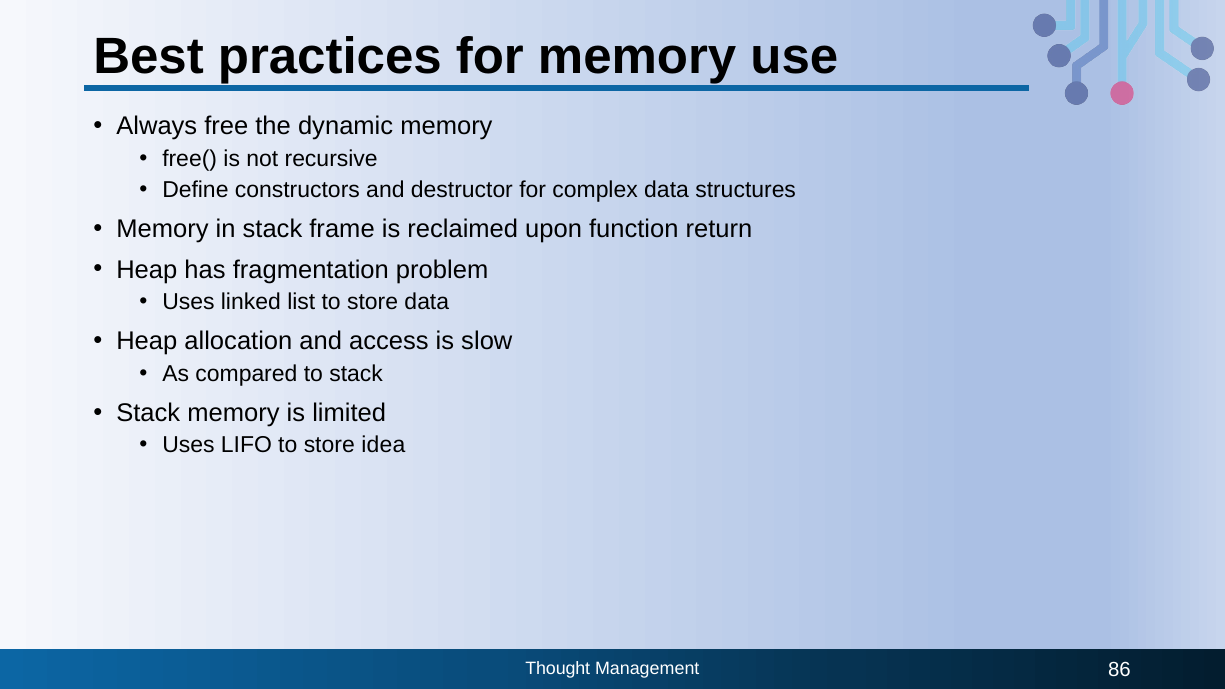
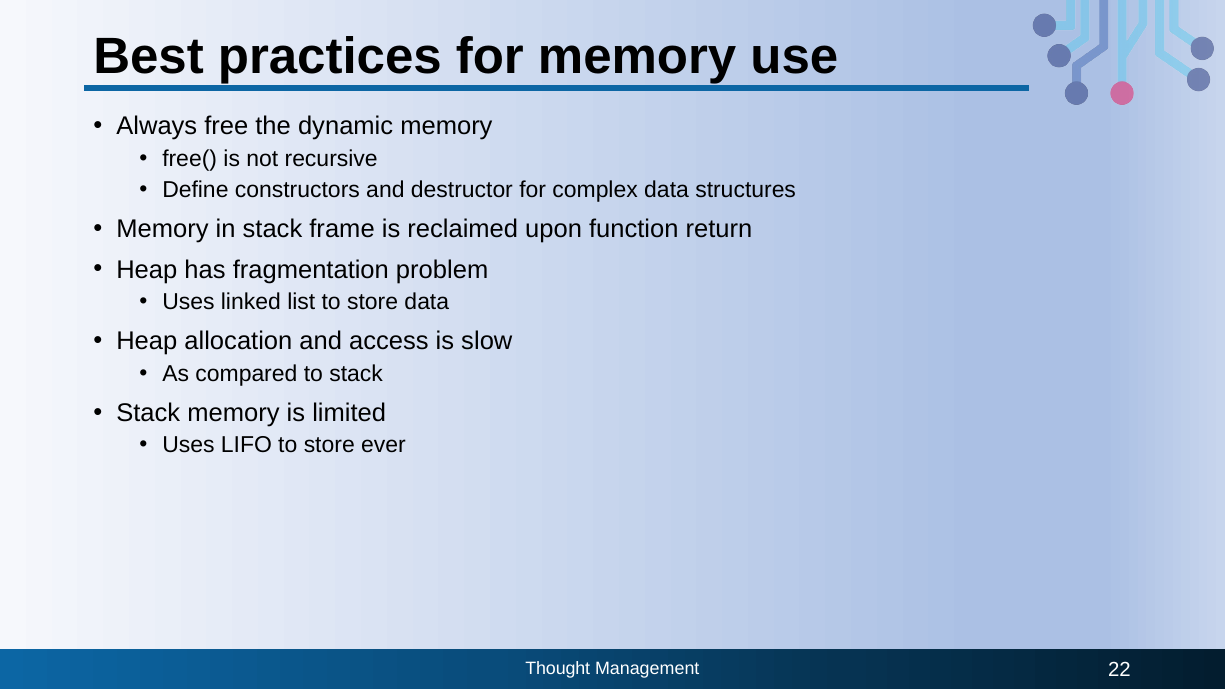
idea: idea -> ever
86: 86 -> 22
